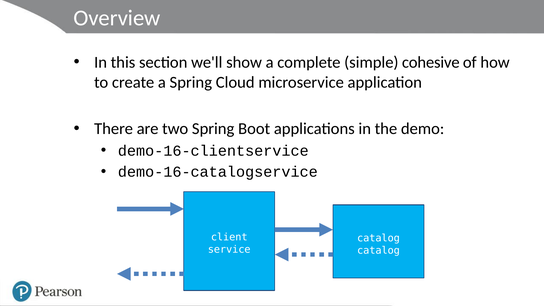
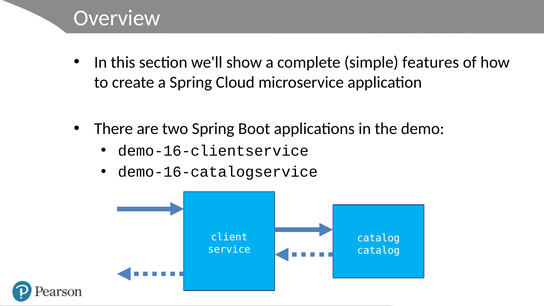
cohesive: cohesive -> features
